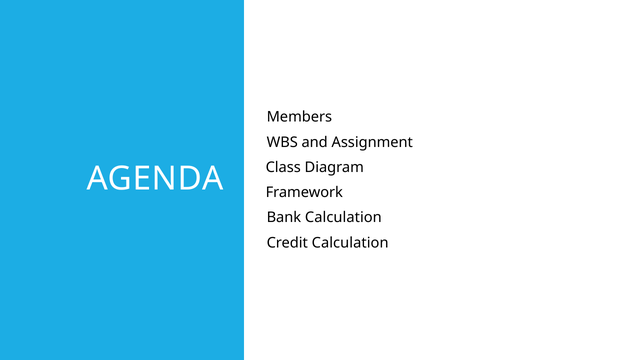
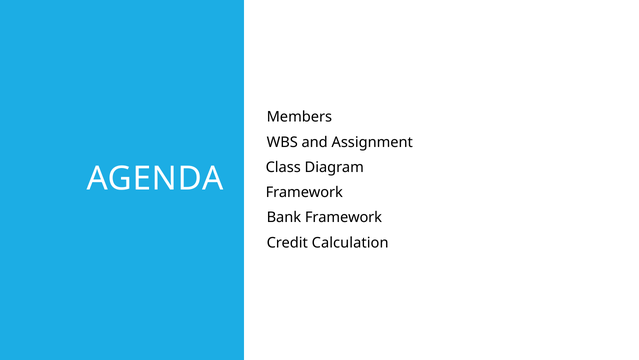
Bank Calculation: Calculation -> Framework
